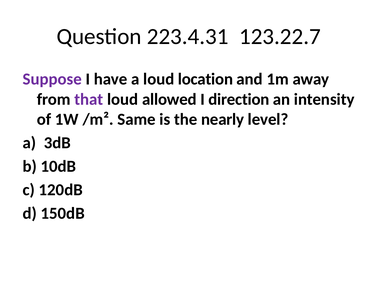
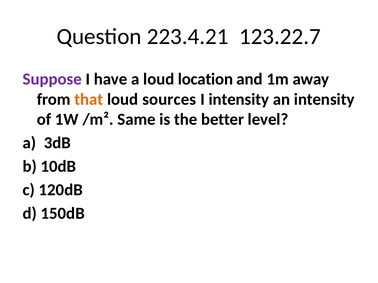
223.4.31: 223.4.31 -> 223.4.21
that colour: purple -> orange
allowed: allowed -> sources
I direction: direction -> intensity
nearly: nearly -> better
